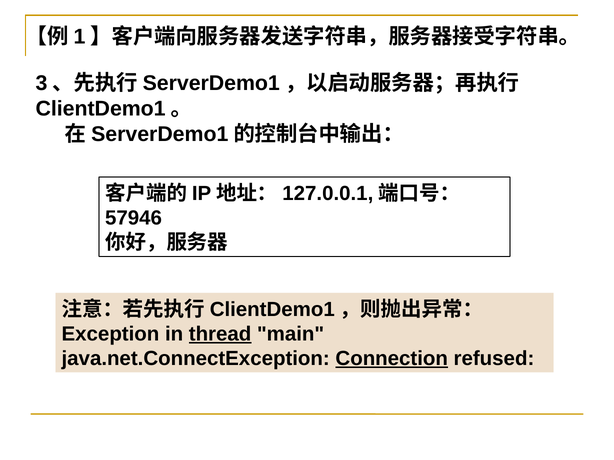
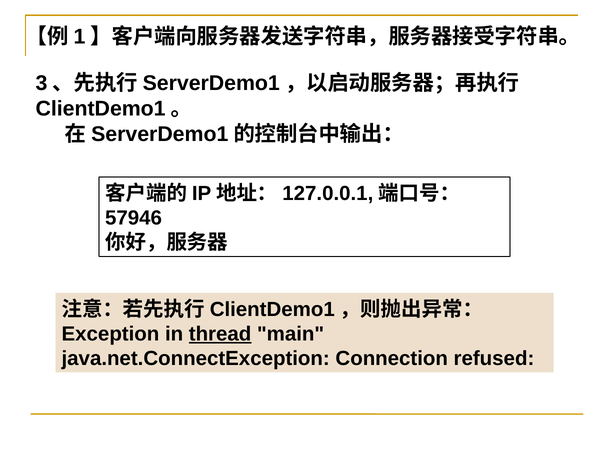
Connection underline: present -> none
